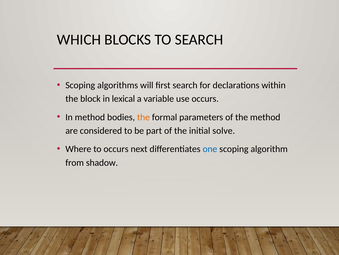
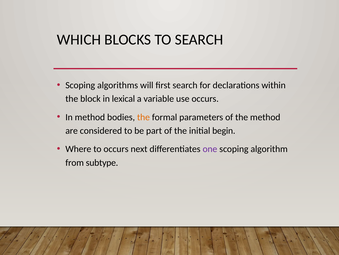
solve: solve -> begin
one colour: blue -> purple
shadow: shadow -> subtype
